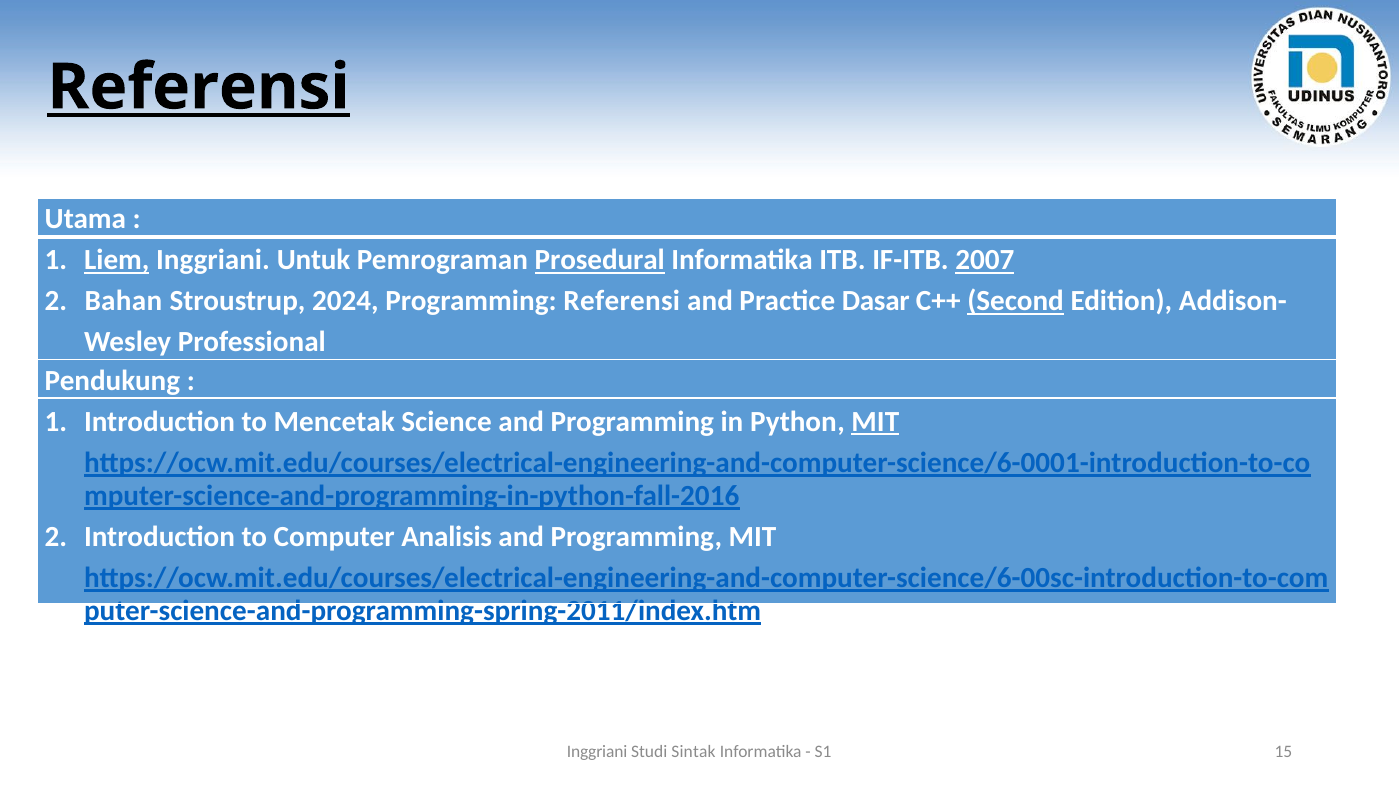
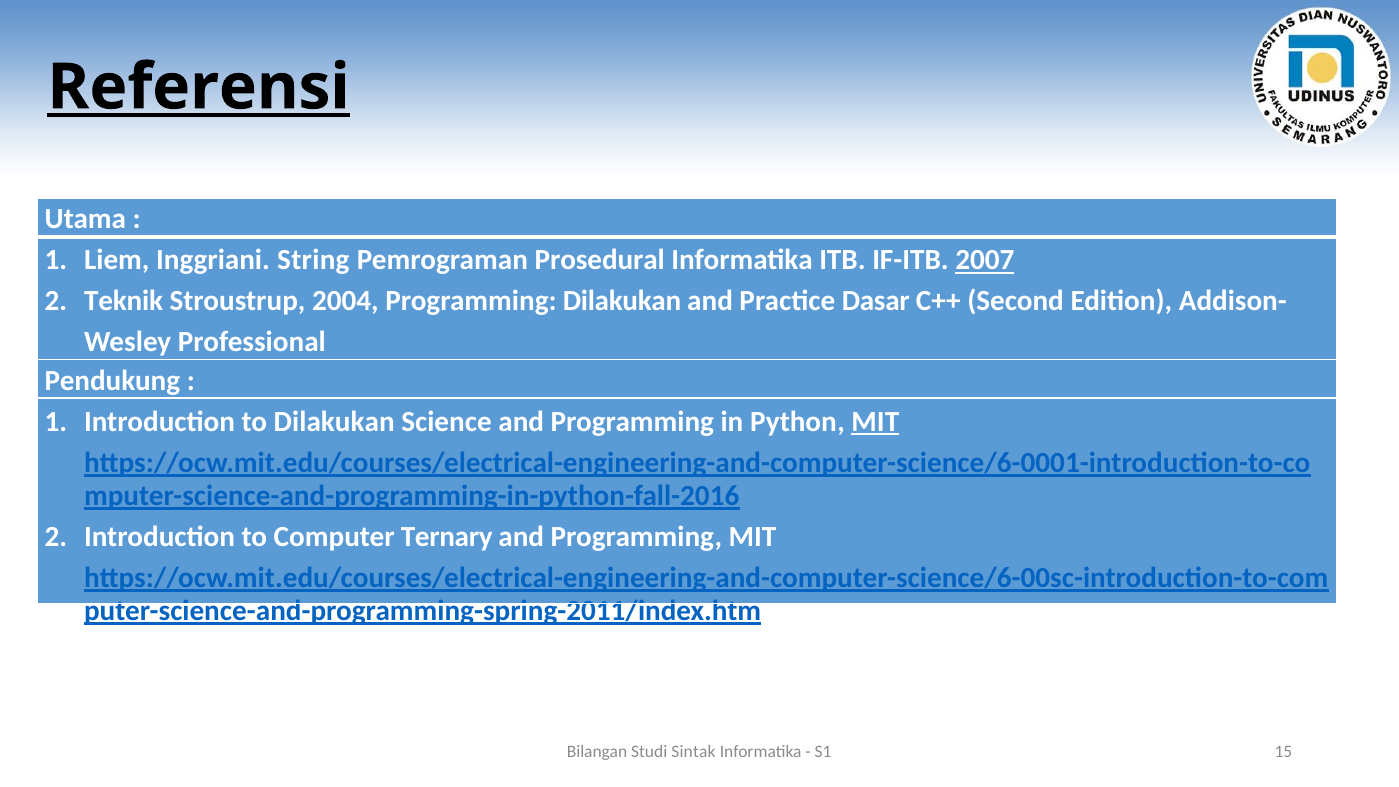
Liem underline: present -> none
Untuk: Untuk -> String
Prosedural underline: present -> none
Bahan: Bahan -> Teknik
2024: 2024 -> 2004
Programming Referensi: Referensi -> Dilakukan
Second underline: present -> none
to Mencetak: Mencetak -> Dilakukan
Analisis: Analisis -> Ternary
Inggriani at (597, 751): Inggriani -> Bilangan
